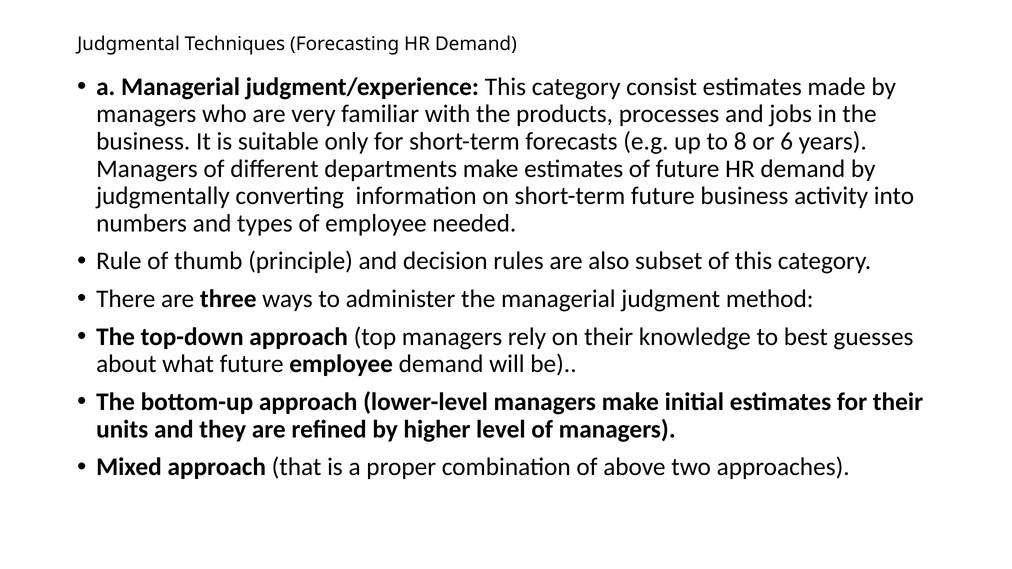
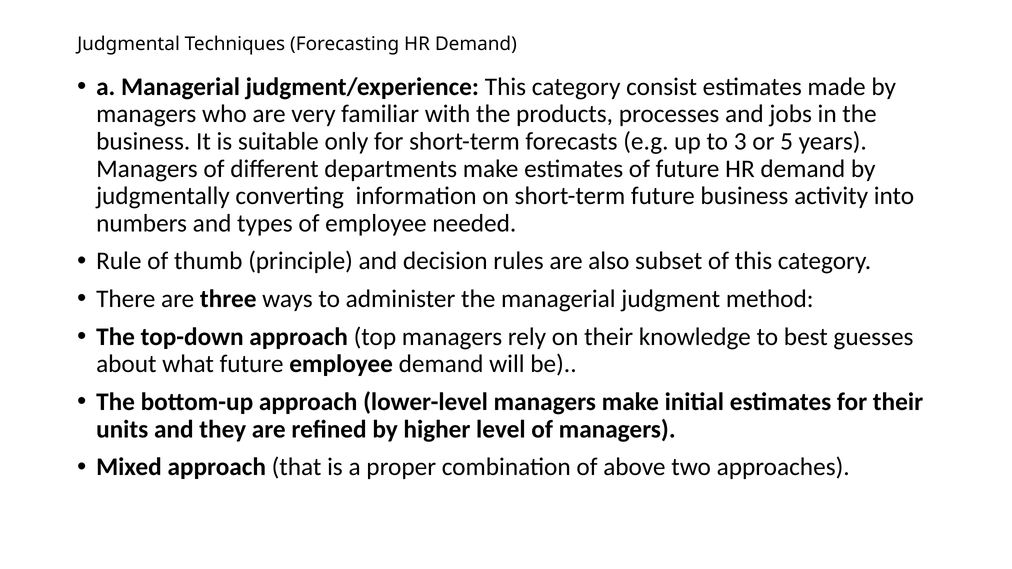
8: 8 -> 3
6: 6 -> 5
